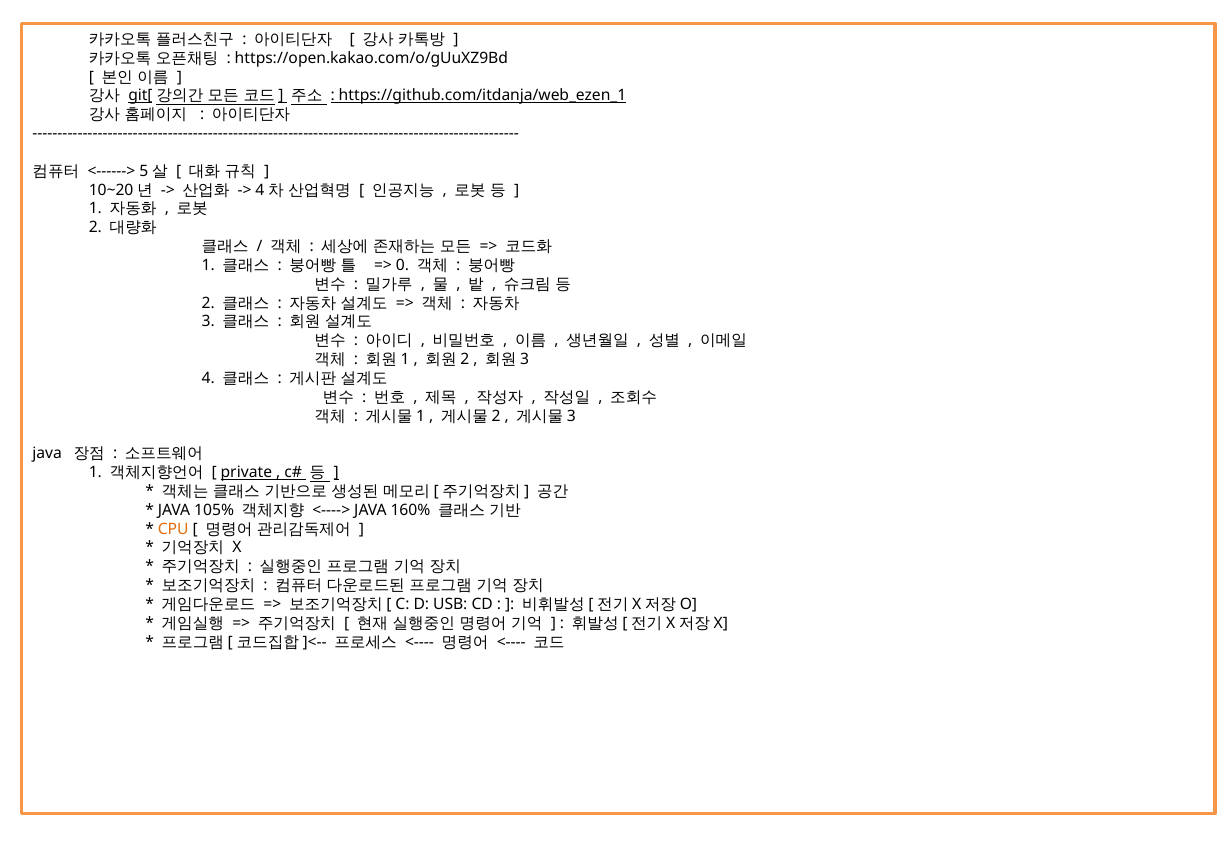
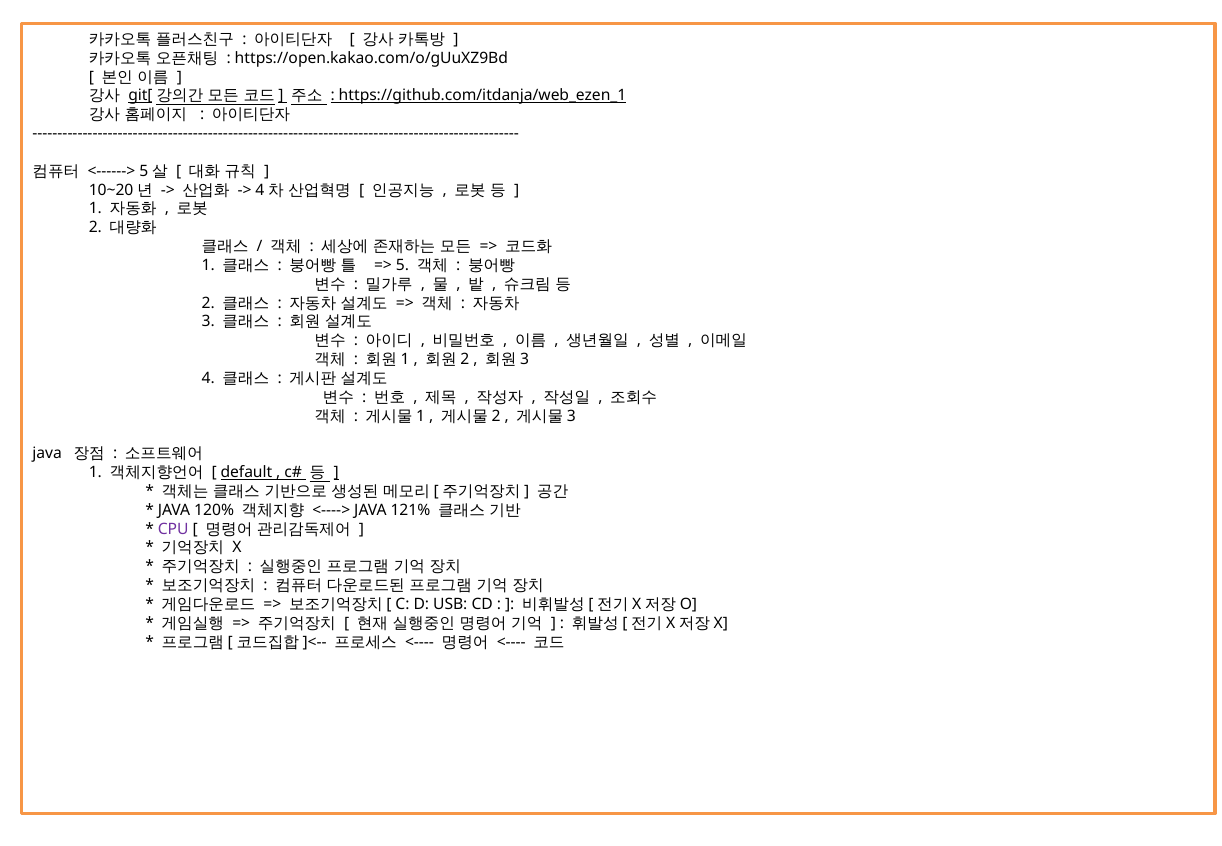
0: 0 -> 5
private: private -> default
105%: 105% -> 120%
160%: 160% -> 121%
CPU colour: orange -> purple
